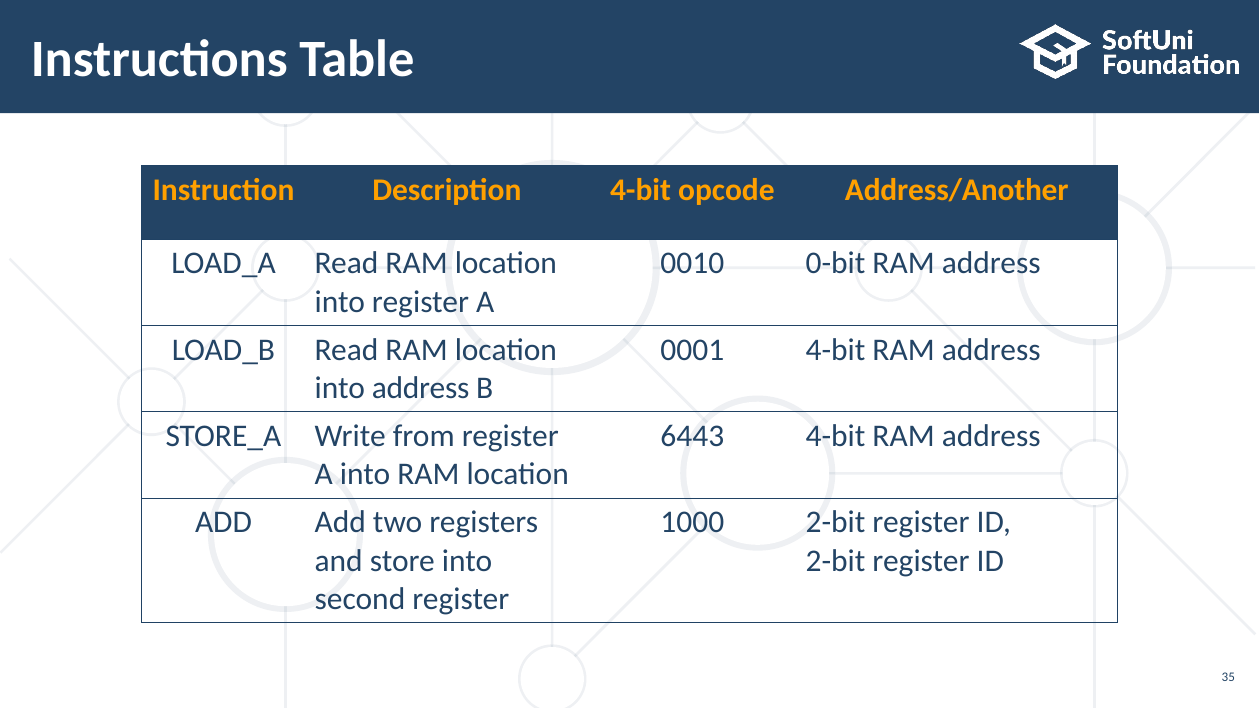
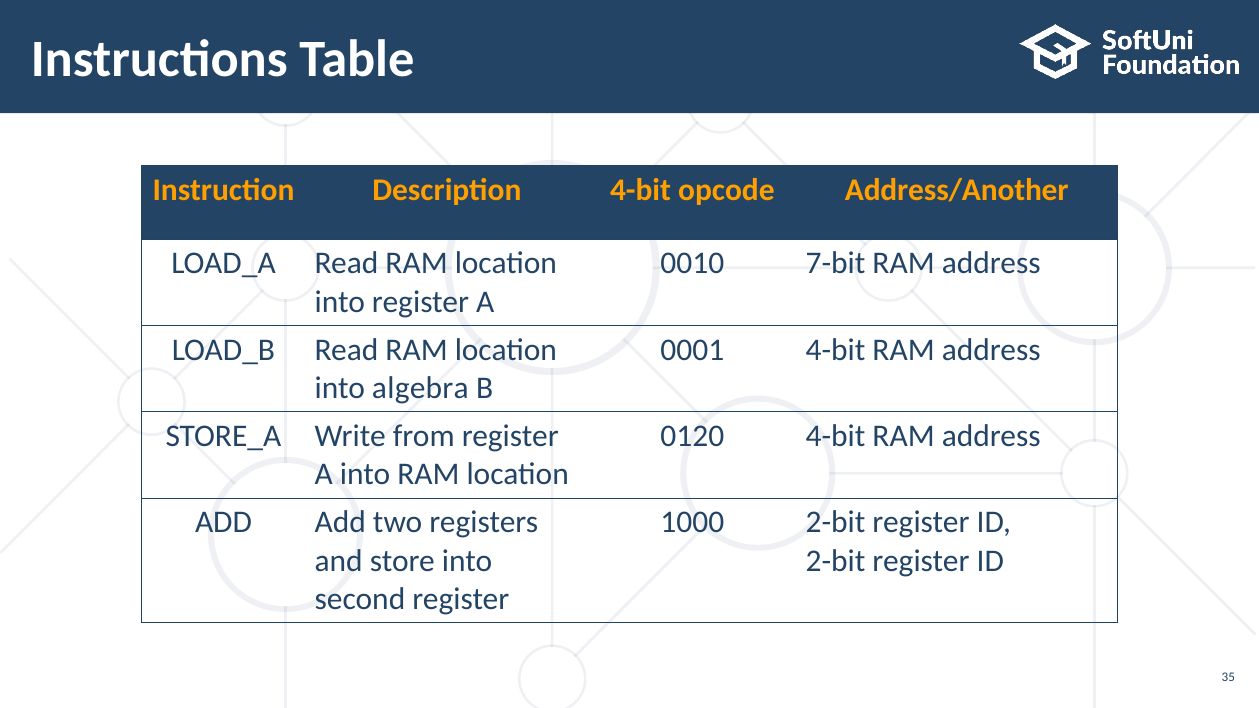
0-bit: 0-bit -> 7-bit
into address: address -> algebra
6443: 6443 -> 0120
